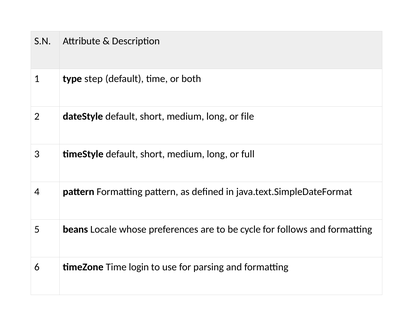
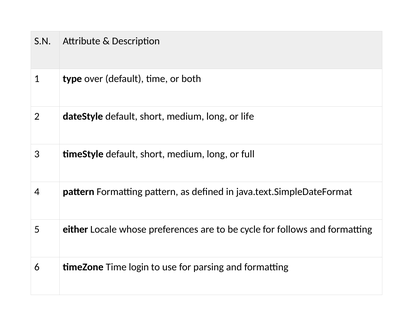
step: step -> over
file: file -> life
beans: beans -> either
